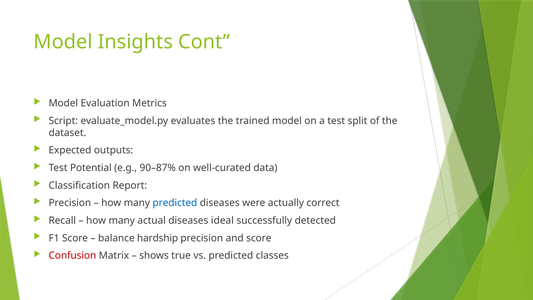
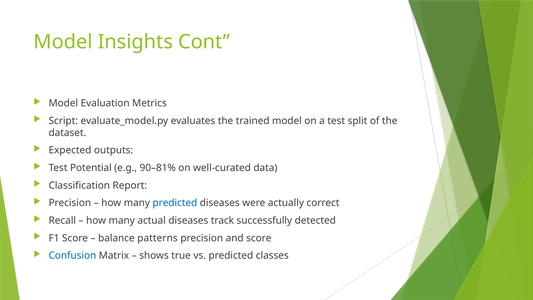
90–87%: 90–87% -> 90–81%
ideal: ideal -> track
hardship: hardship -> patterns
Confusion colour: red -> blue
